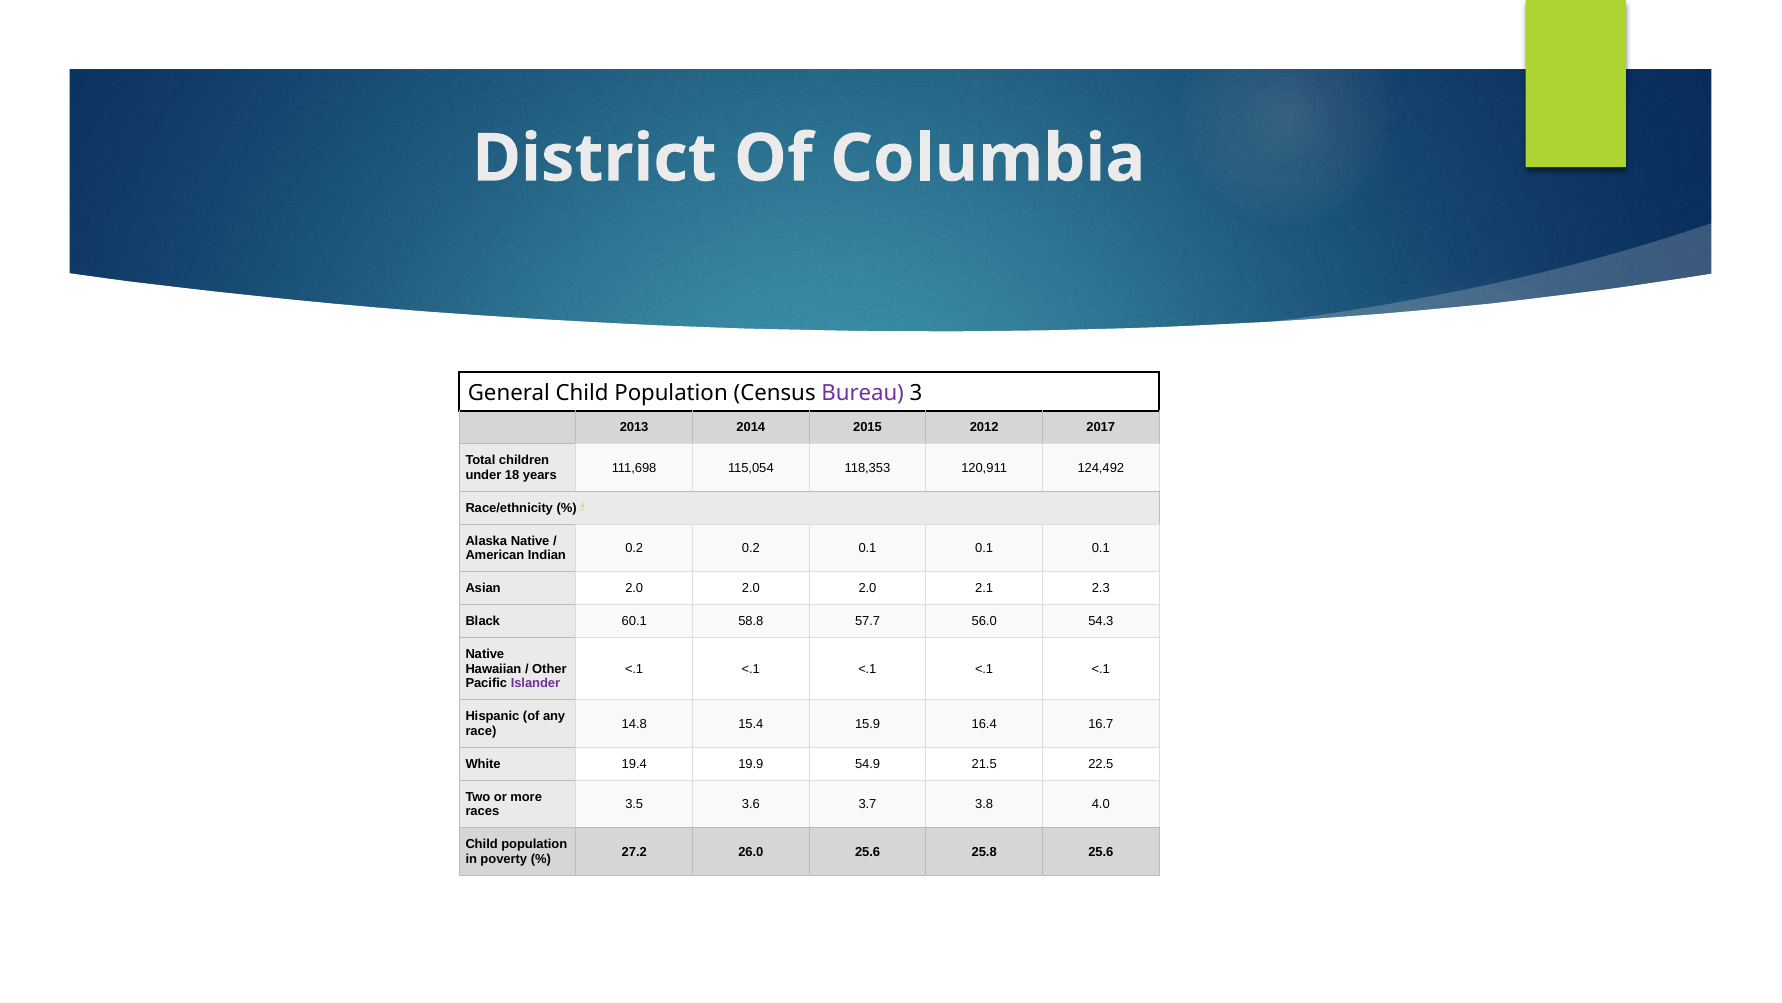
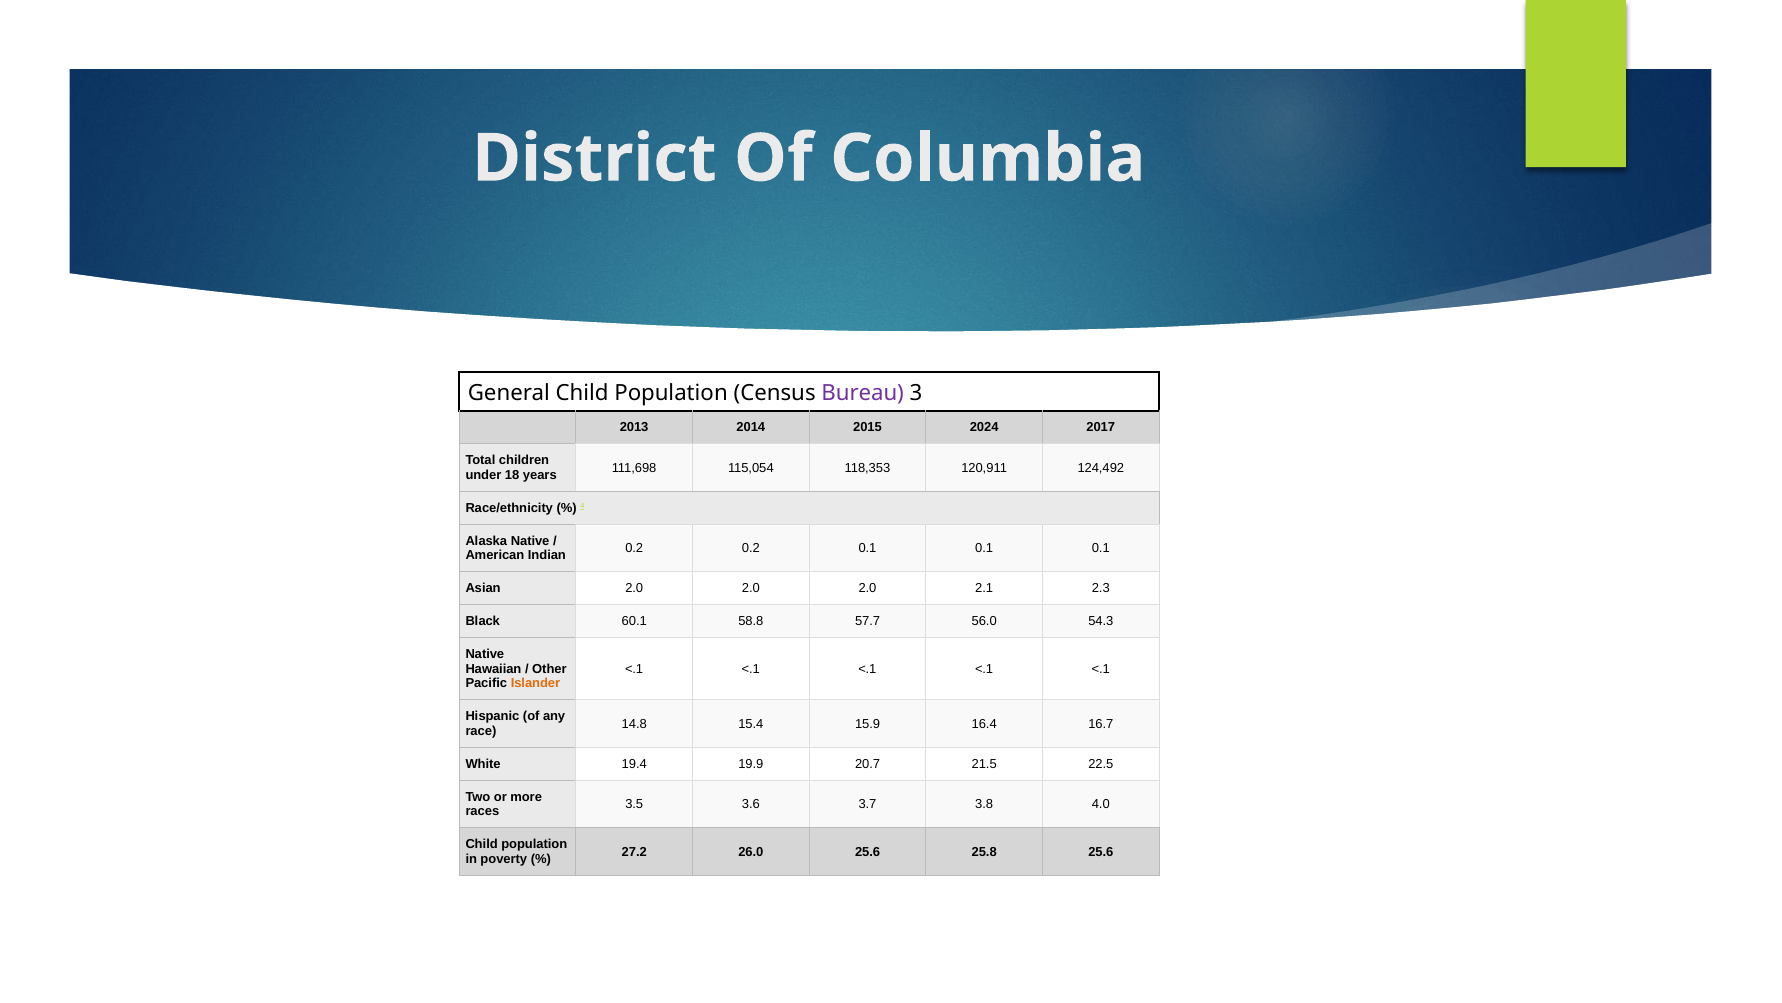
2012: 2012 -> 2024
Islander colour: purple -> orange
54.9: 54.9 -> 20.7
